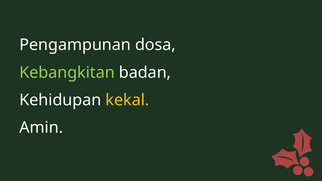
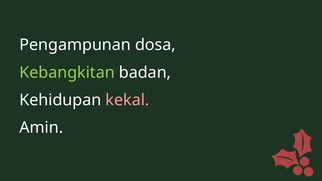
kekal colour: yellow -> pink
